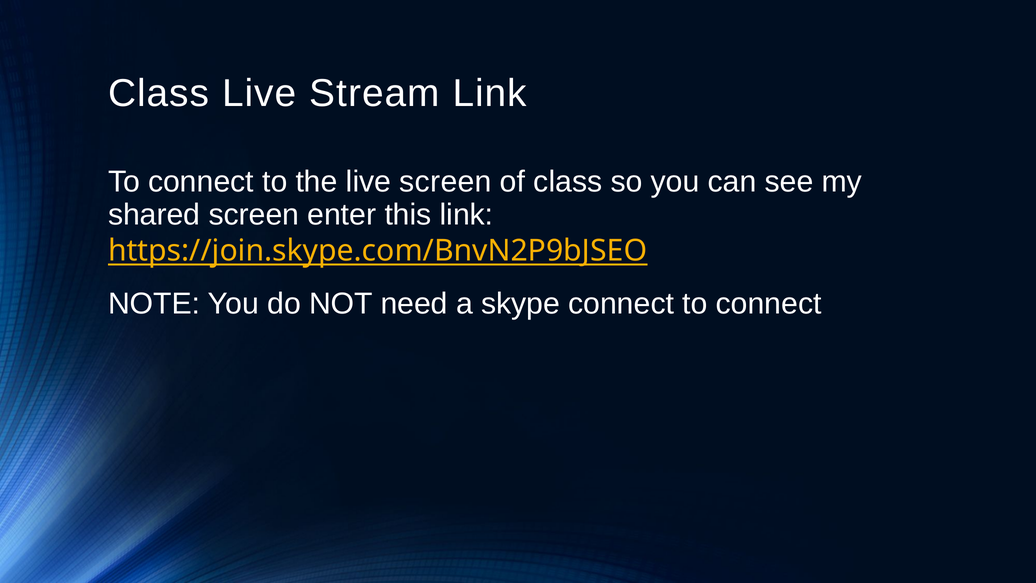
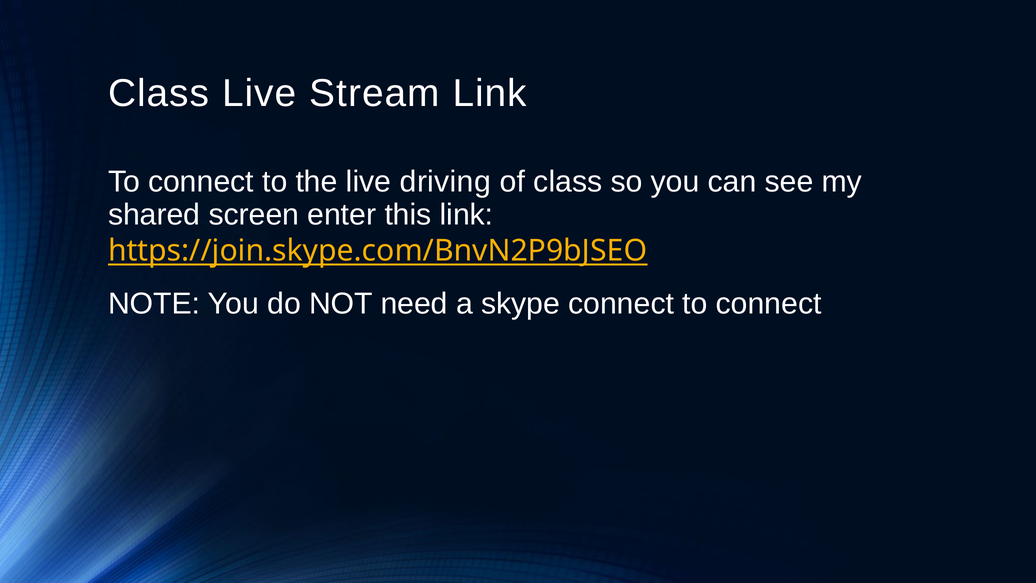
live screen: screen -> driving
